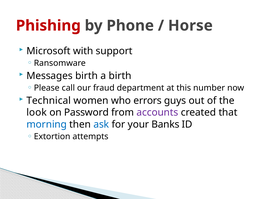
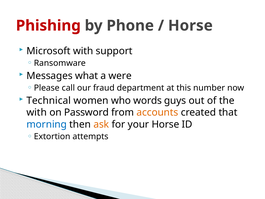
Messages birth: birth -> what
a birth: birth -> were
errors: errors -> words
look at (37, 112): look -> with
accounts colour: purple -> orange
ask colour: blue -> orange
your Banks: Banks -> Horse
